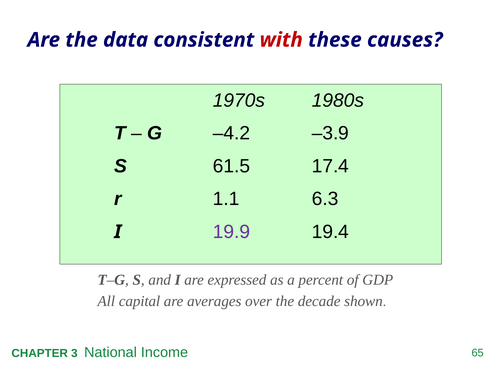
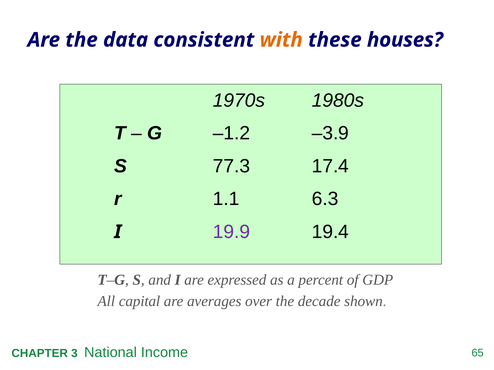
with colour: red -> orange
causes: causes -> houses
–4.2: –4.2 -> –1.2
61.5: 61.5 -> 77.3
